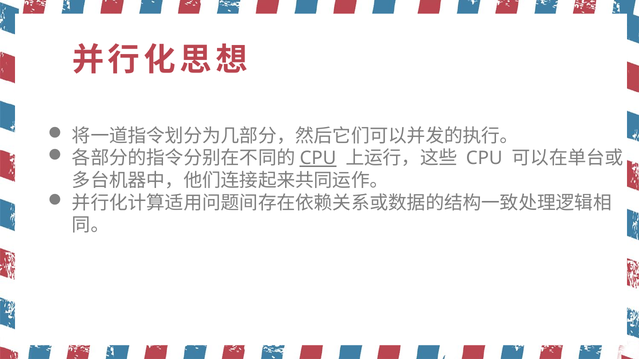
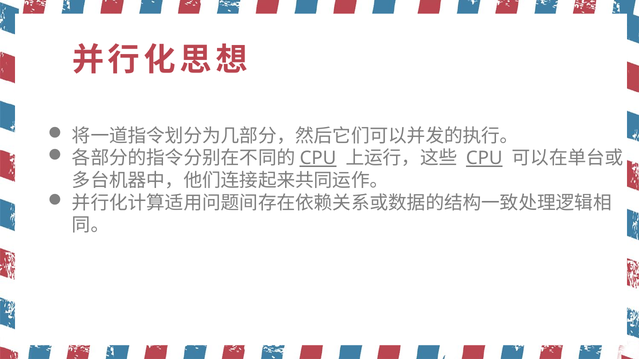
CPU at (484, 158) underline: none -> present
